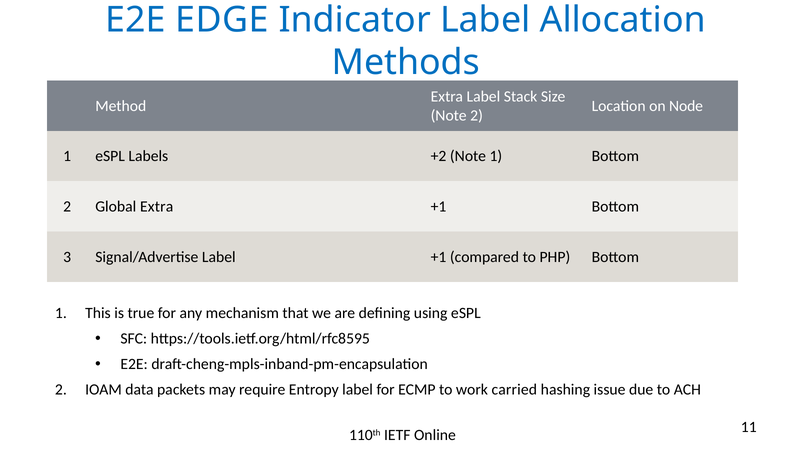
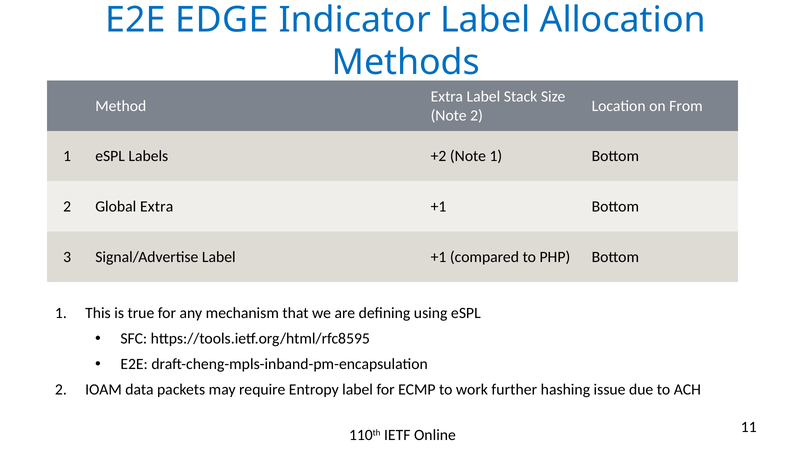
Node: Node -> From
carried: carried -> further
